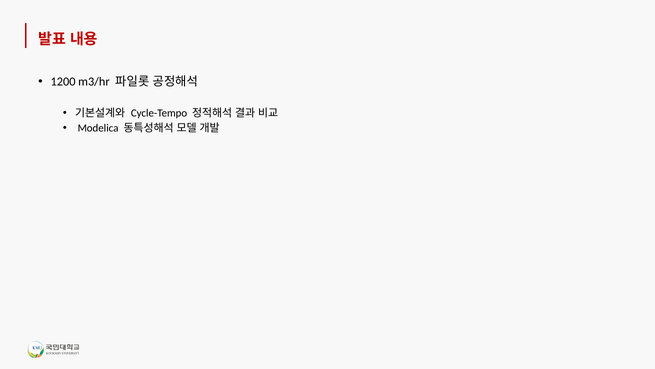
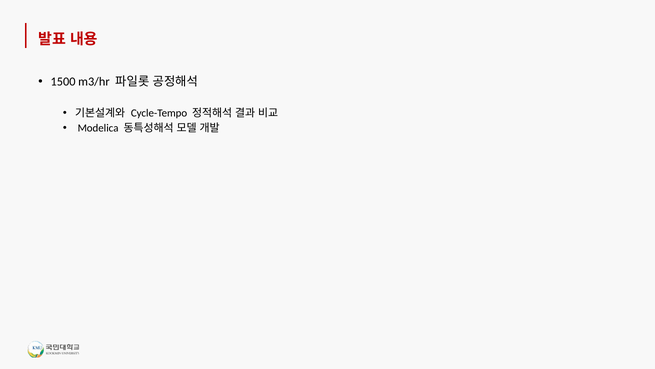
1200: 1200 -> 1500
